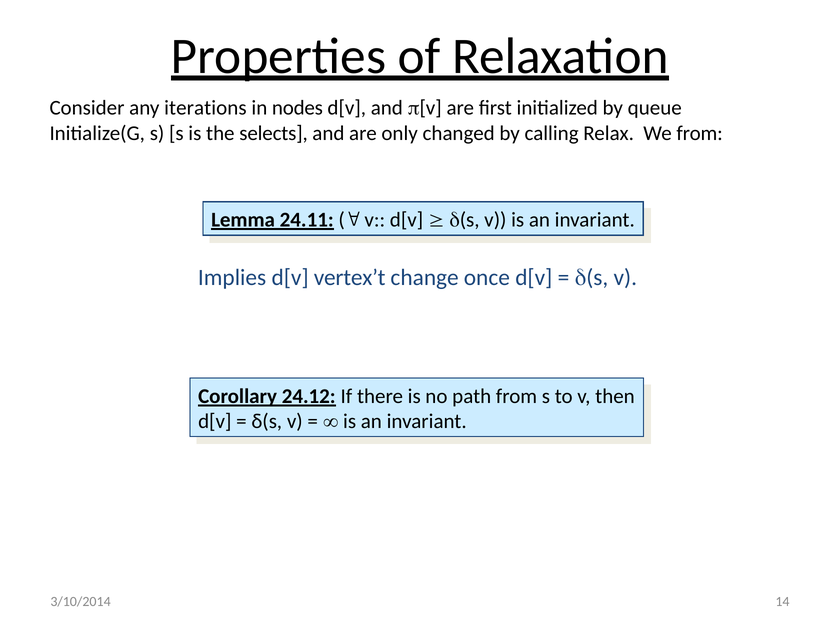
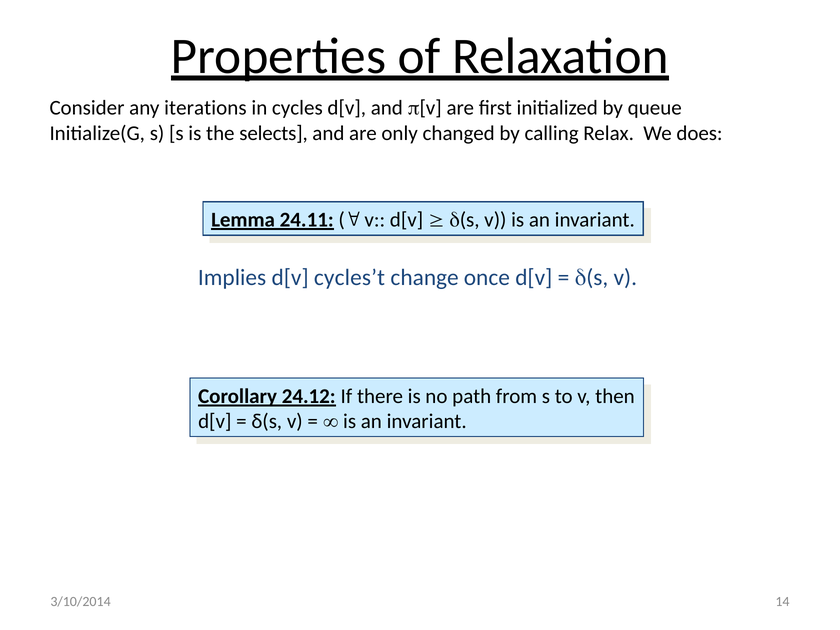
nodes: nodes -> cycles
We from: from -> does
vertex’t: vertex’t -> cycles’t
